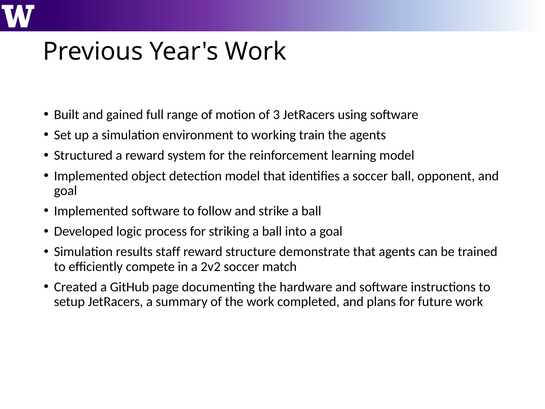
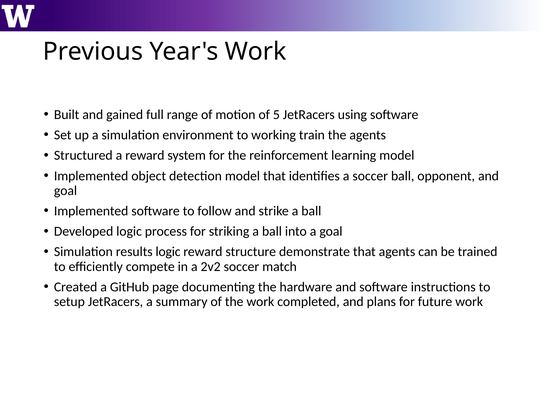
3: 3 -> 5
results staff: staff -> logic
